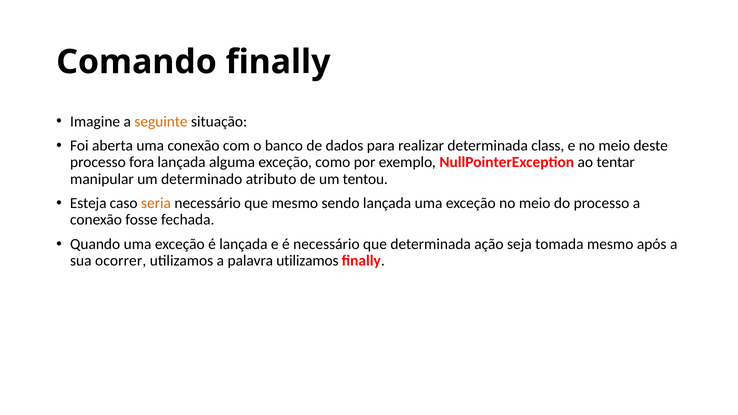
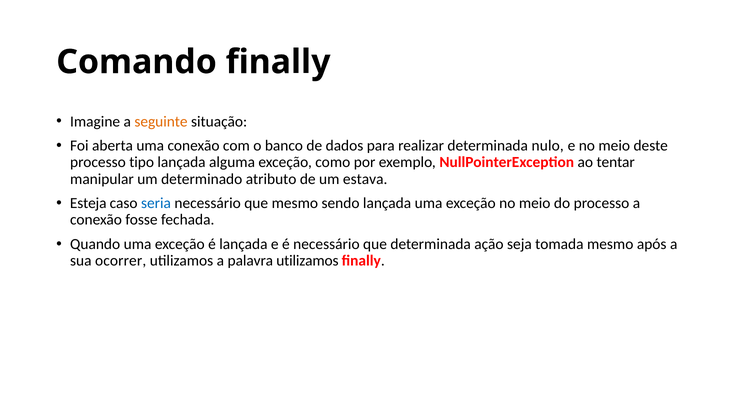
class: class -> nulo
fora: fora -> tipo
tentou: tentou -> estava
seria colour: orange -> blue
